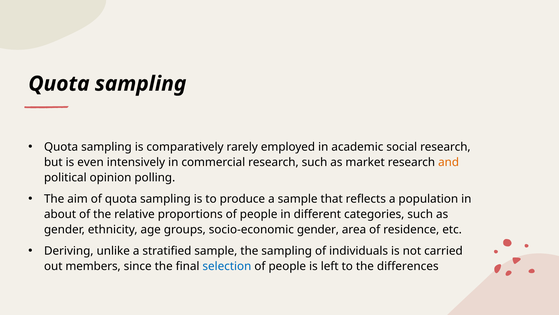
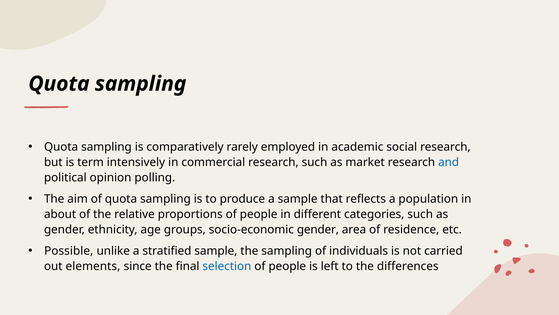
even: even -> term
and colour: orange -> blue
Deriving: Deriving -> Possible
members: members -> elements
